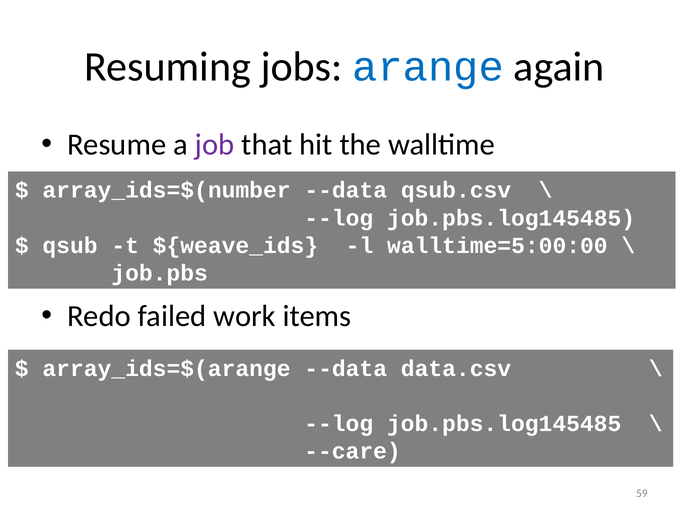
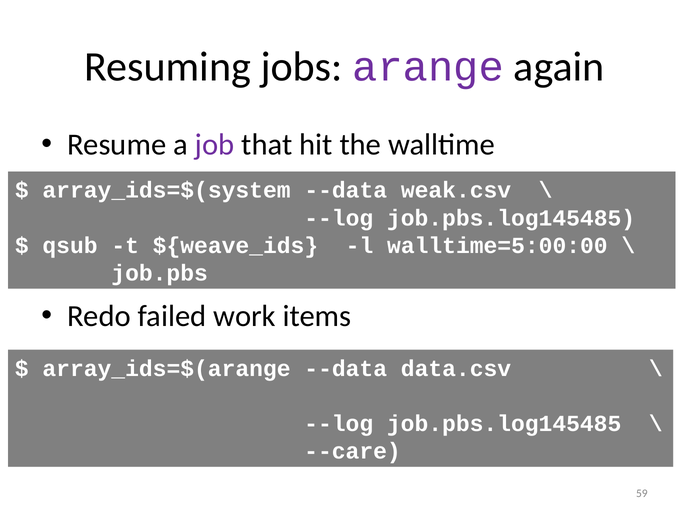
arange colour: blue -> purple
array_ids=$(number: array_ids=$(number -> array_ids=$(system
qsub.csv: qsub.csv -> weak.csv
